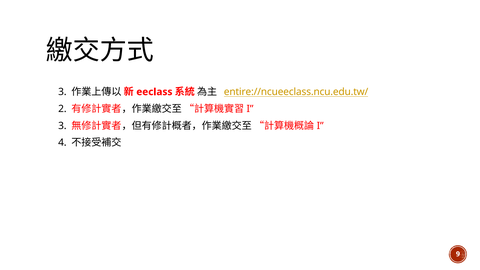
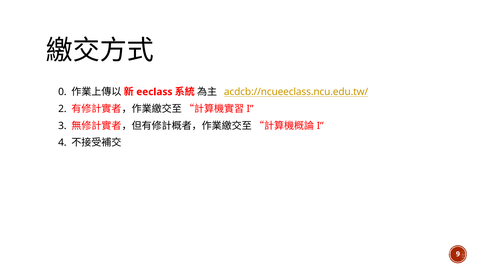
3: 3 -> 0
entire://ncueeclass.ncu.edu.tw/: entire://ncueeclass.ncu.edu.tw/ -> acdcb://ncueeclass.ncu.edu.tw/
